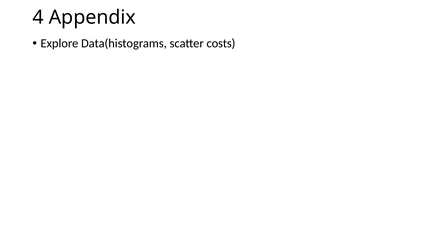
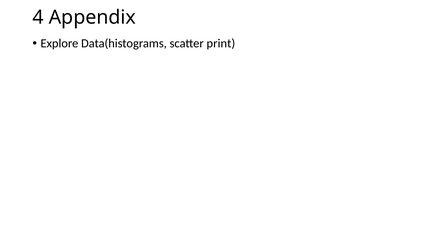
costs: costs -> print
